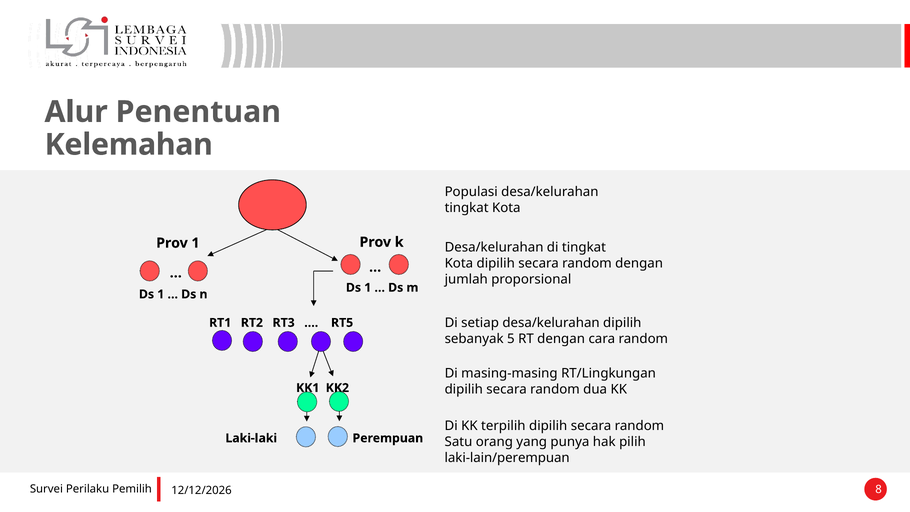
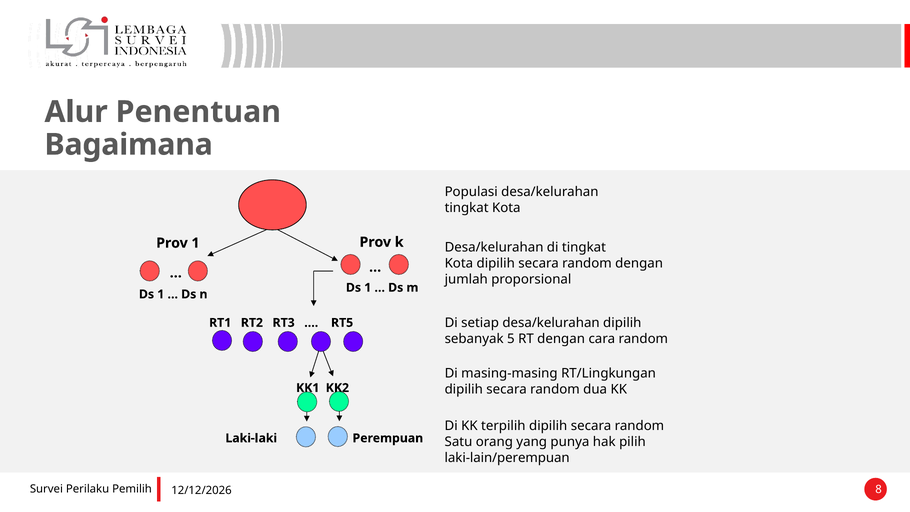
Kelemahan: Kelemahan -> Bagaimana
